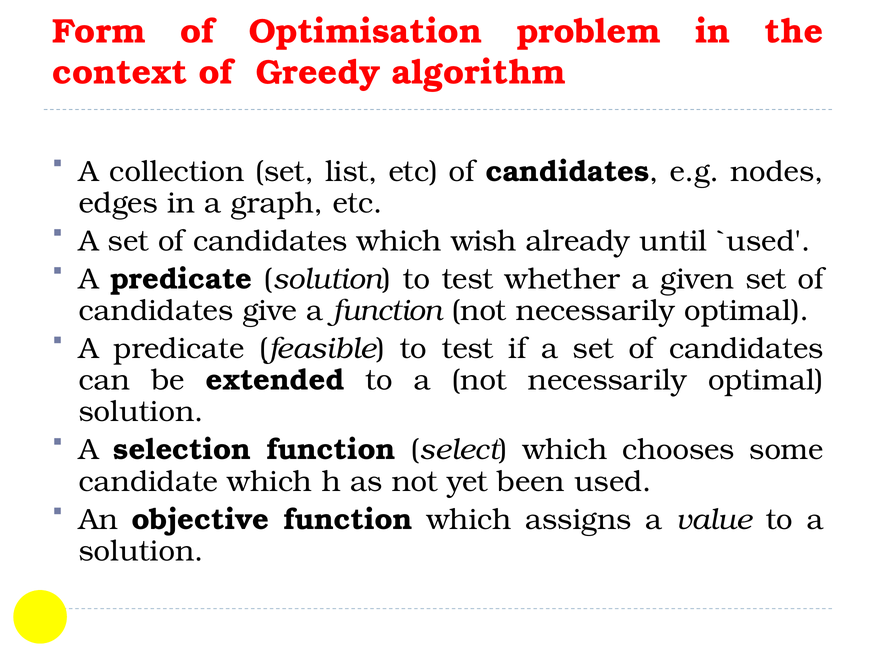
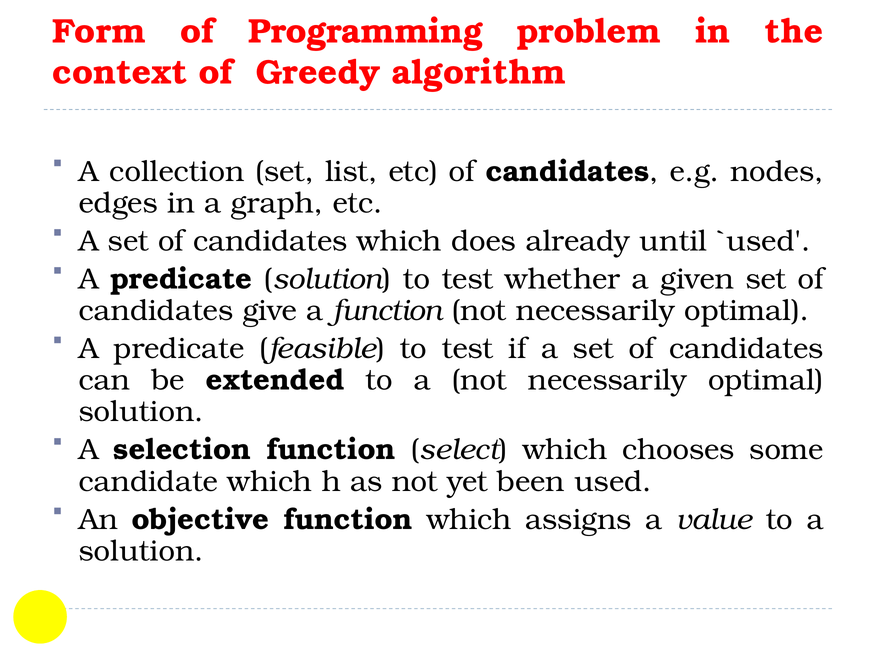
Optimisation: Optimisation -> Programming
wish: wish -> does
